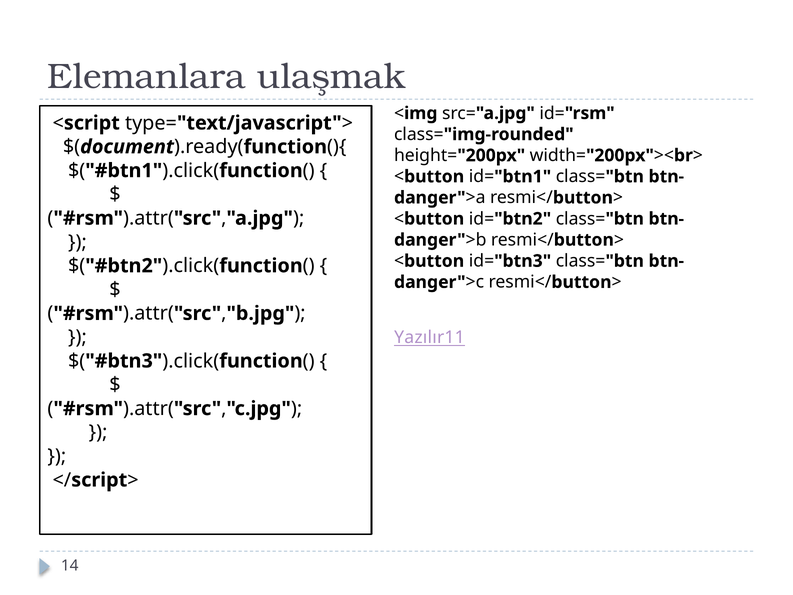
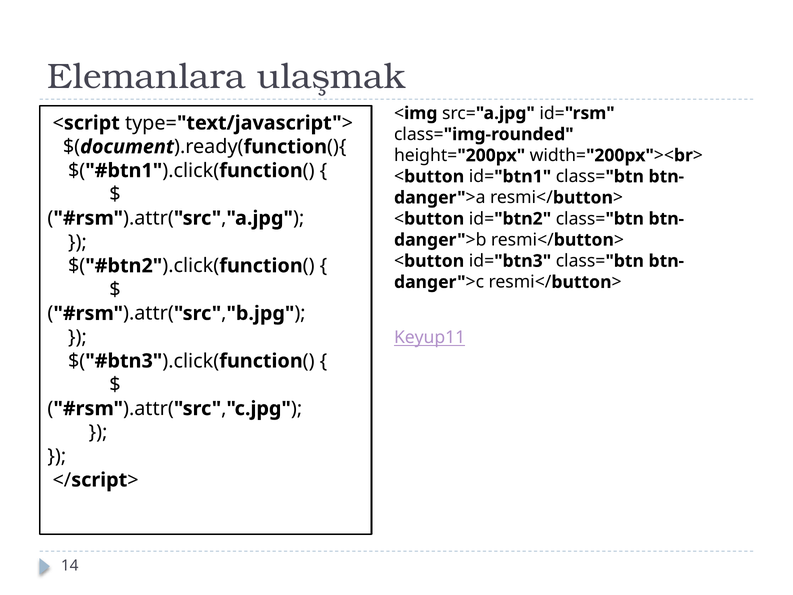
Yazılır11: Yazılır11 -> Keyup11
